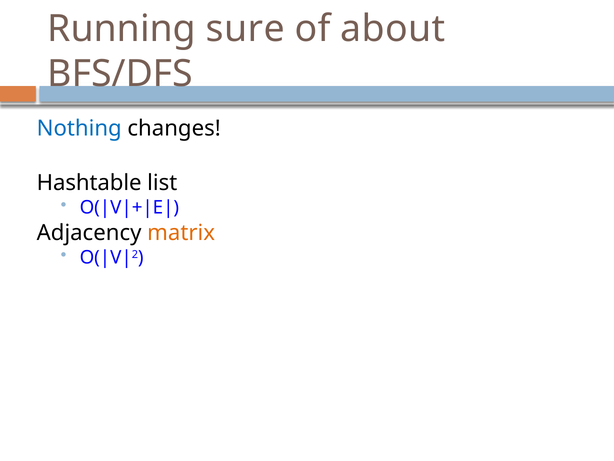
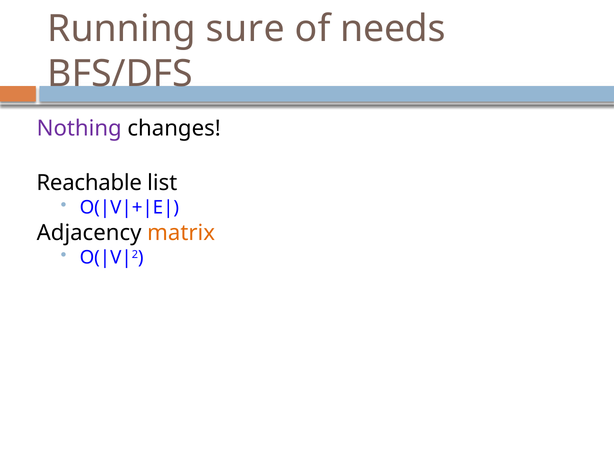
about: about -> needs
Nothing colour: blue -> purple
Hashtable: Hashtable -> Reachable
